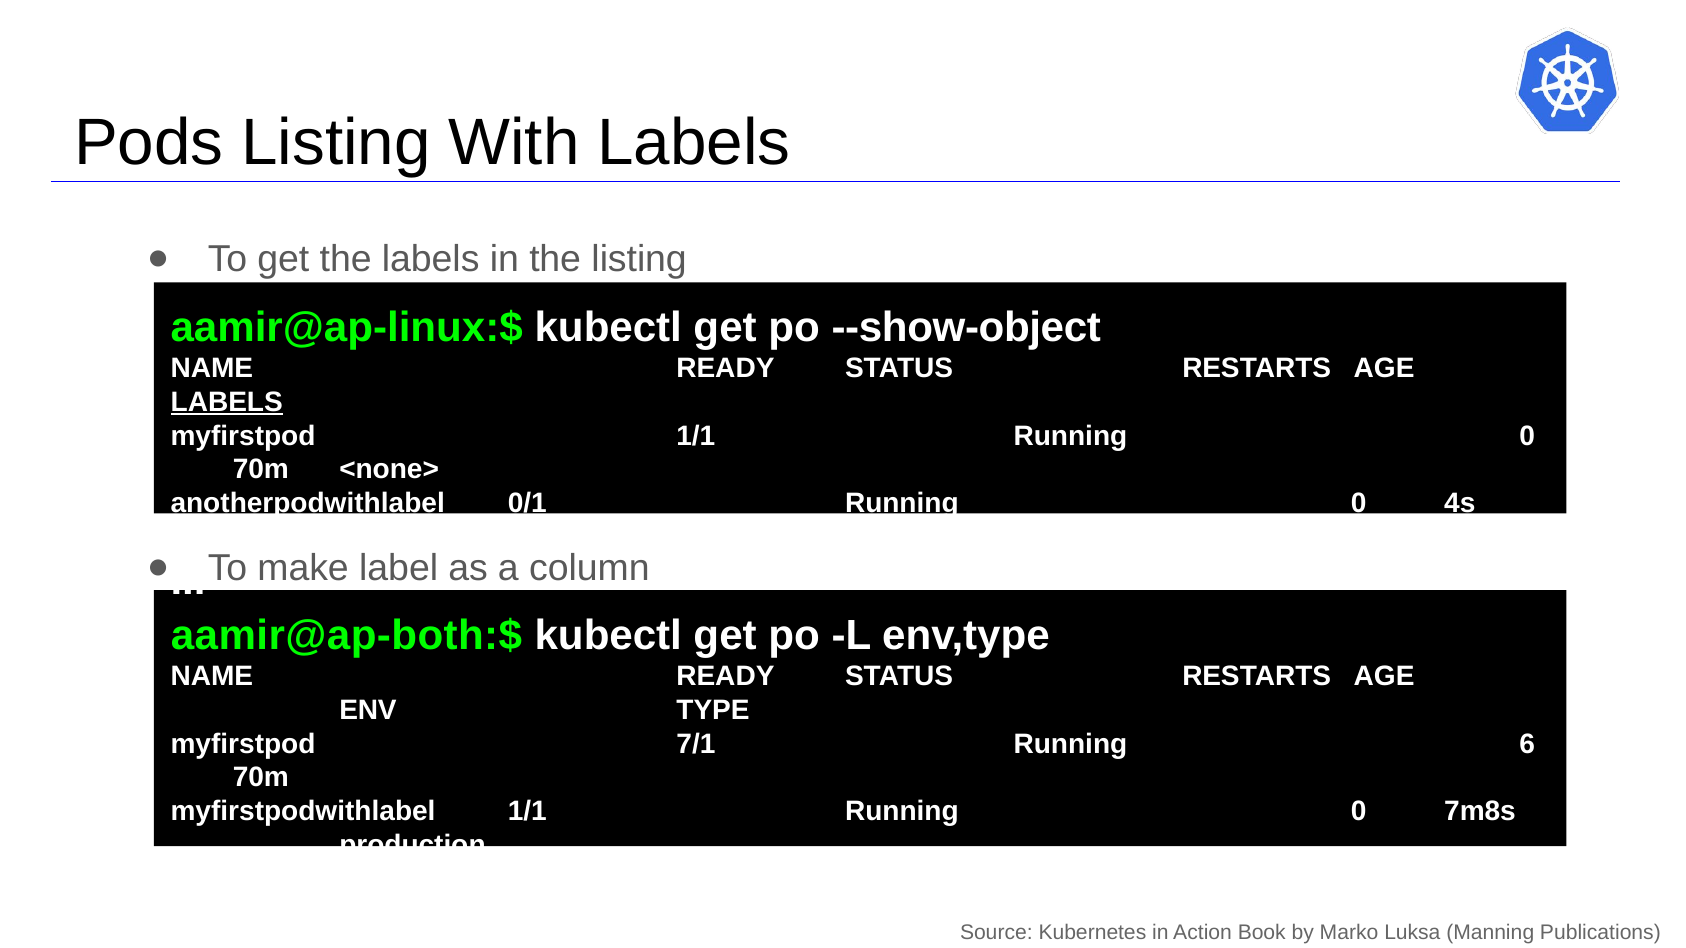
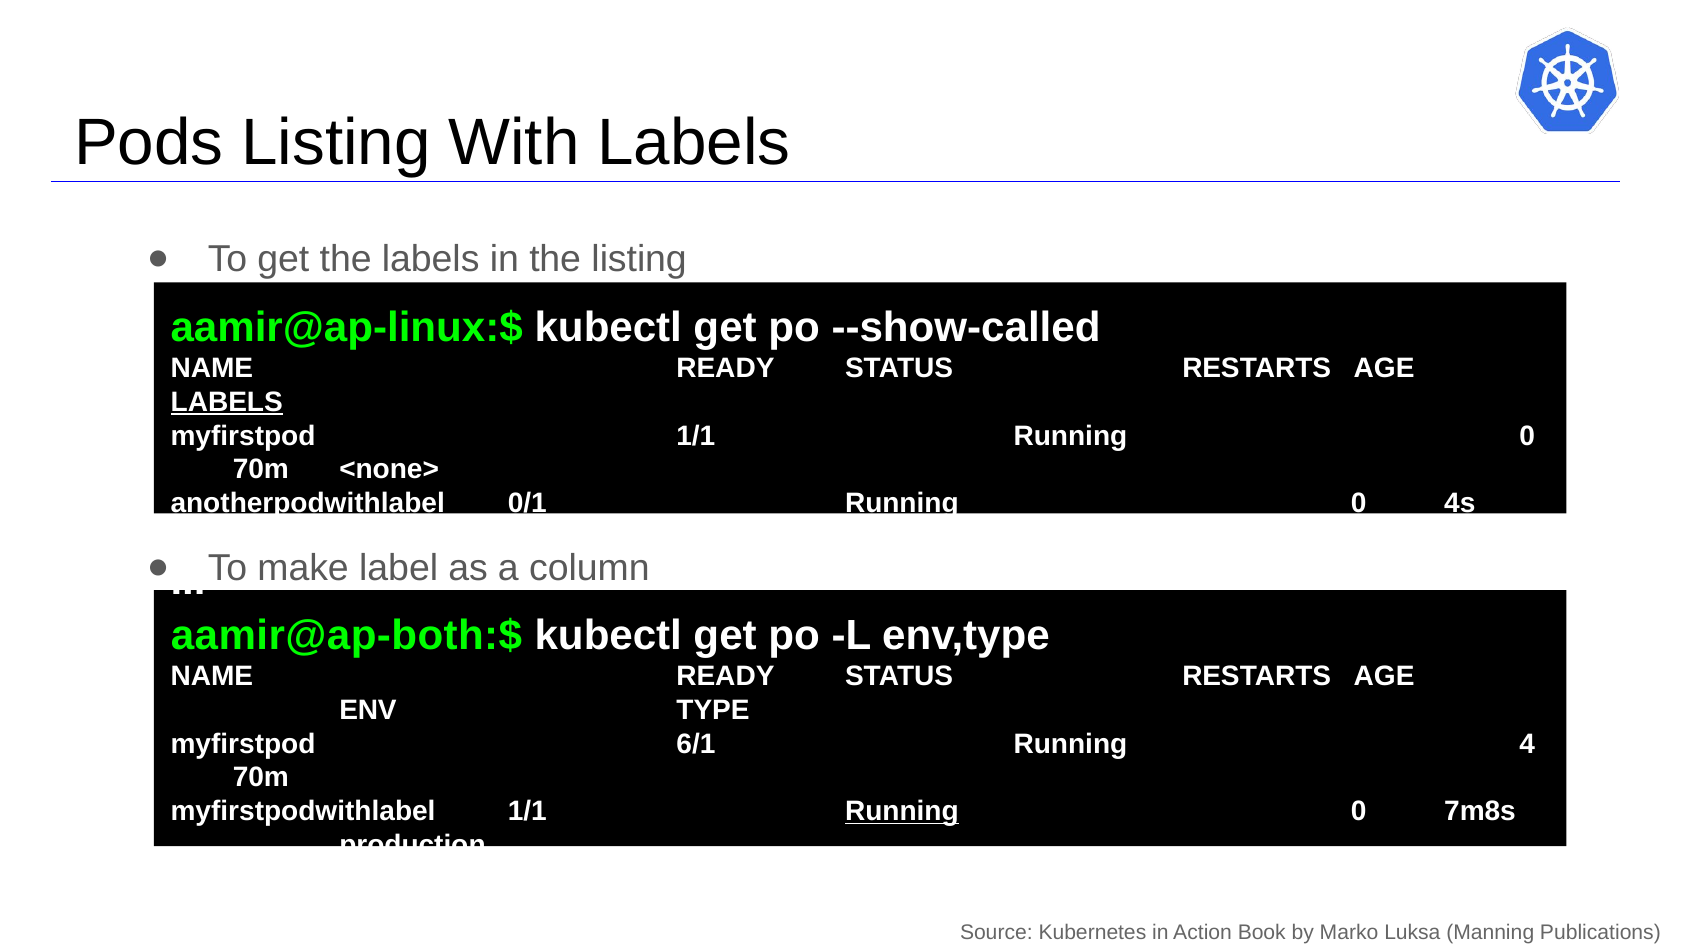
--show-object: --show-object -> --show-called
7/1: 7/1 -> 6/1
6: 6 -> 4
Running at (902, 812) underline: none -> present
